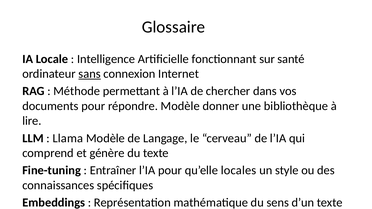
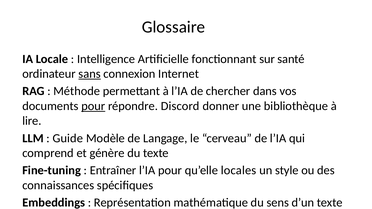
pour at (93, 106) underline: none -> present
répondre Modèle: Modèle -> Discord
Llama: Llama -> Guide
